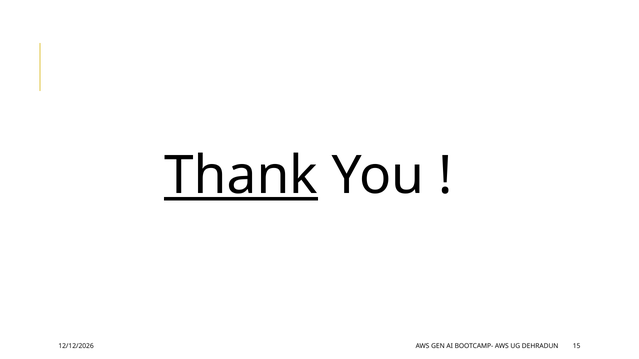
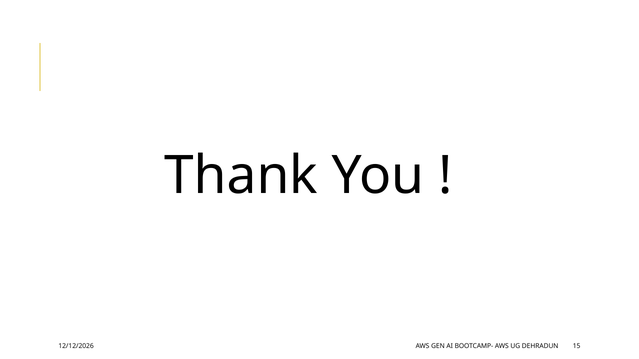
Thank underline: present -> none
